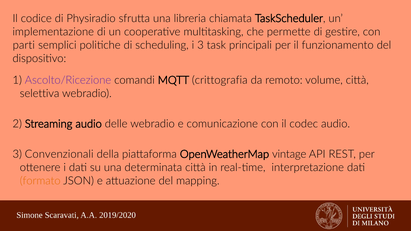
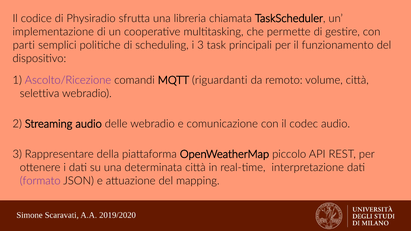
crittografia: crittografia -> riguardanti
Convenzionali: Convenzionali -> Rappresentare
vintage: vintage -> piccolo
formato colour: orange -> purple
